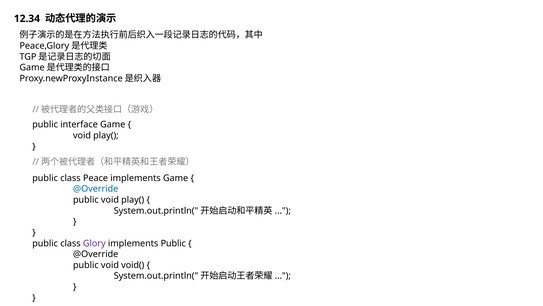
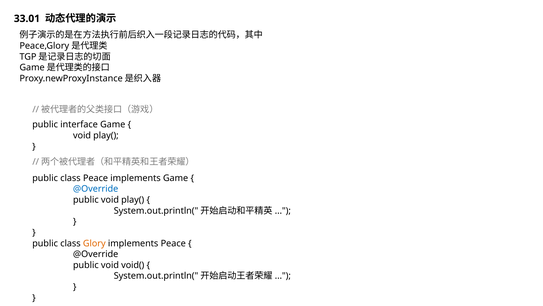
12.34: 12.34 -> 33.01
Glory colour: purple -> orange
implements Public: Public -> Peace
